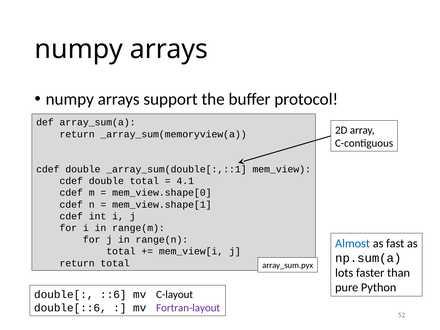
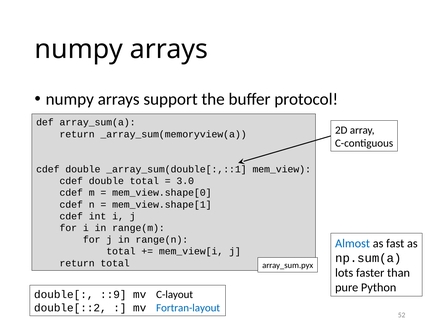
4.1: 4.1 -> 3.0
::6: ::6 -> ::9
double[::6: double[::6 -> double[::2
Fortran-layout colour: purple -> blue
